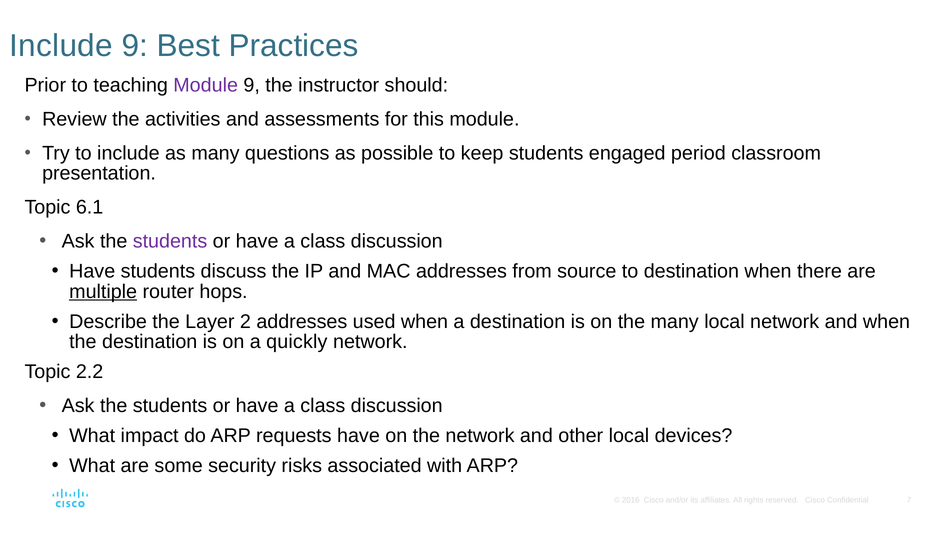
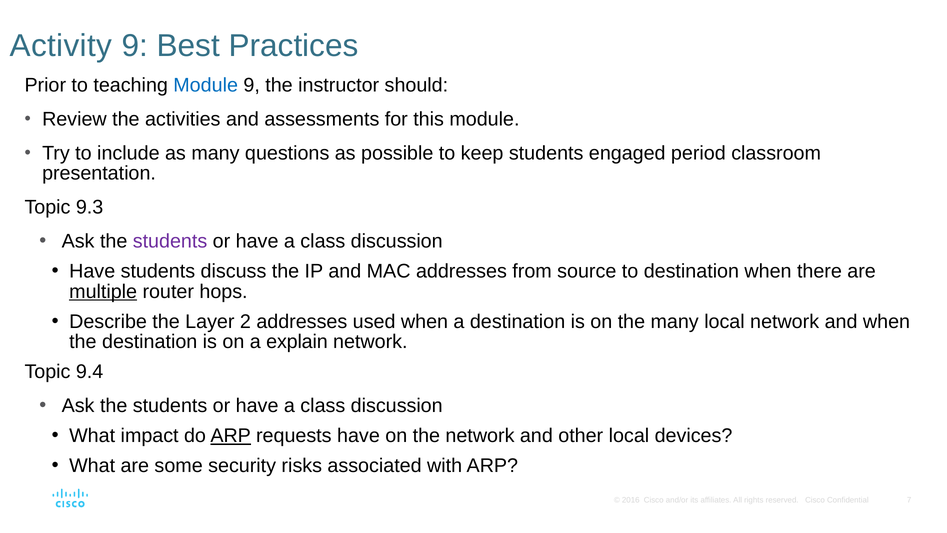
Include at (61, 46): Include -> Activity
Module at (206, 85) colour: purple -> blue
6.1: 6.1 -> 9.3
quickly: quickly -> explain
2.2: 2.2 -> 9.4
ARP at (231, 436) underline: none -> present
